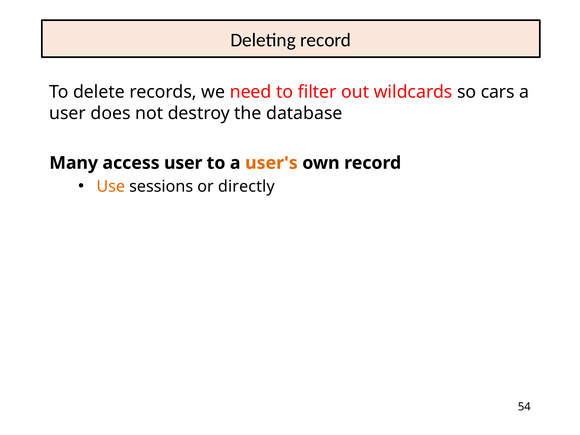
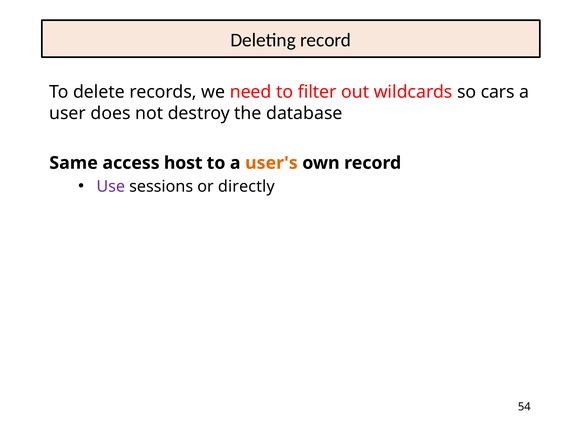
Many: Many -> Same
access user: user -> host
Use colour: orange -> purple
